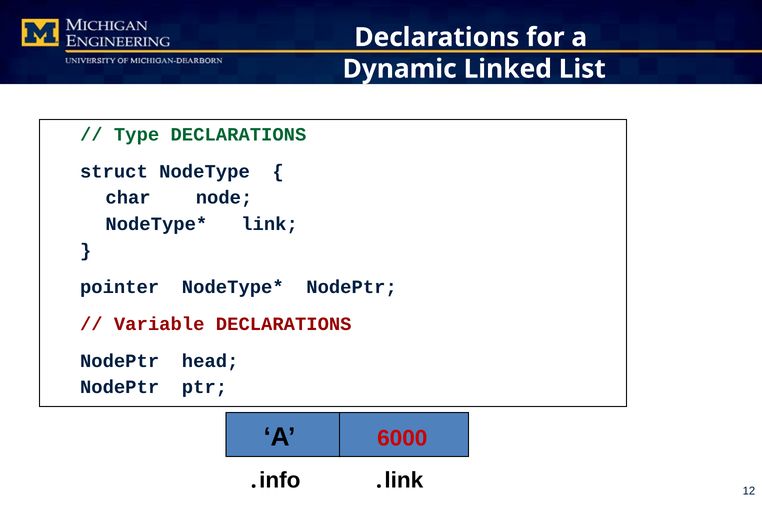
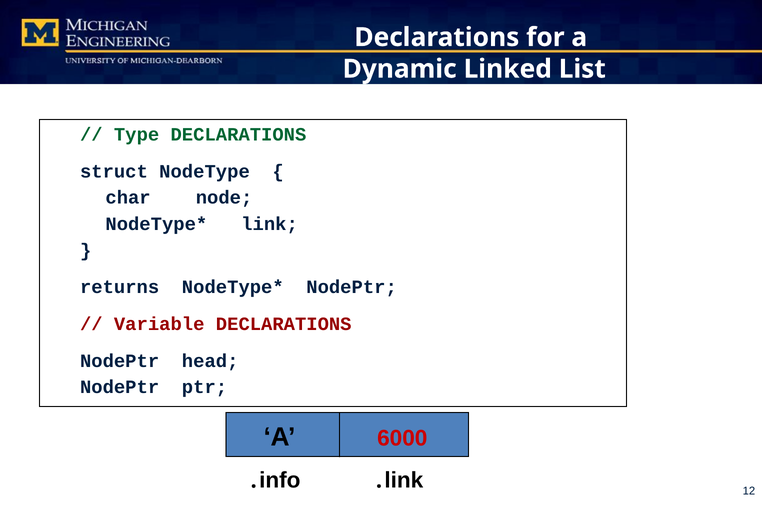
pointer: pointer -> returns
